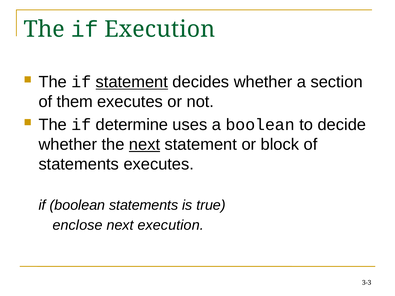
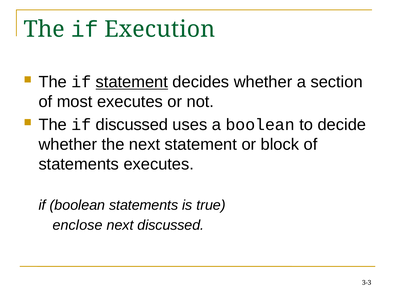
them: them -> most
if determine: determine -> discussed
next at (145, 145) underline: present -> none
next execution: execution -> discussed
